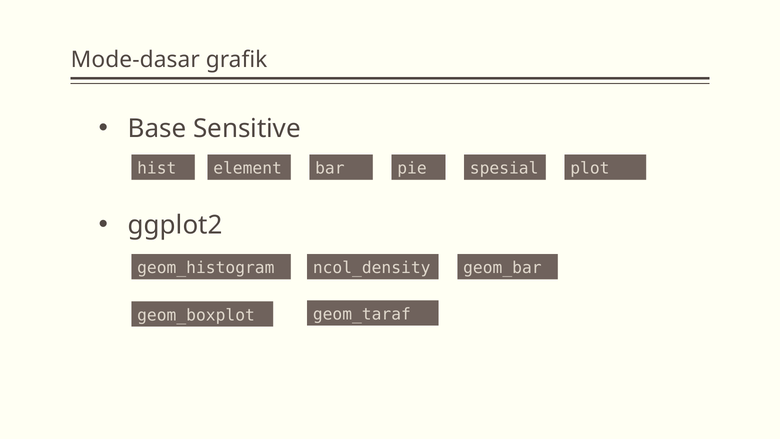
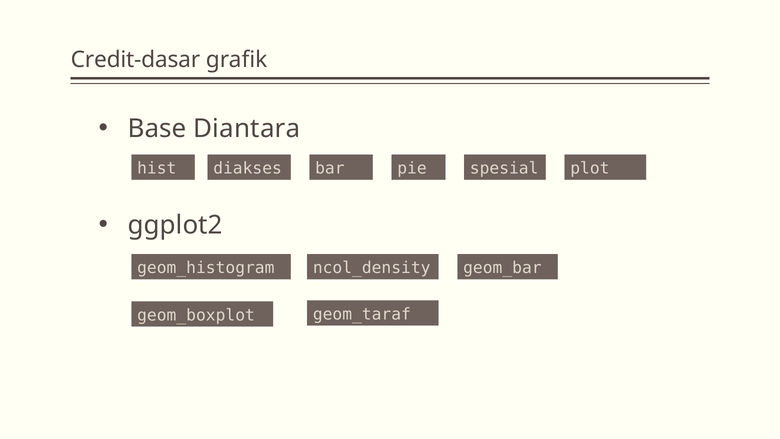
Mode-dasar: Mode-dasar -> Credit-dasar
Sensitive: Sensitive -> Diantara
element: element -> diakses
